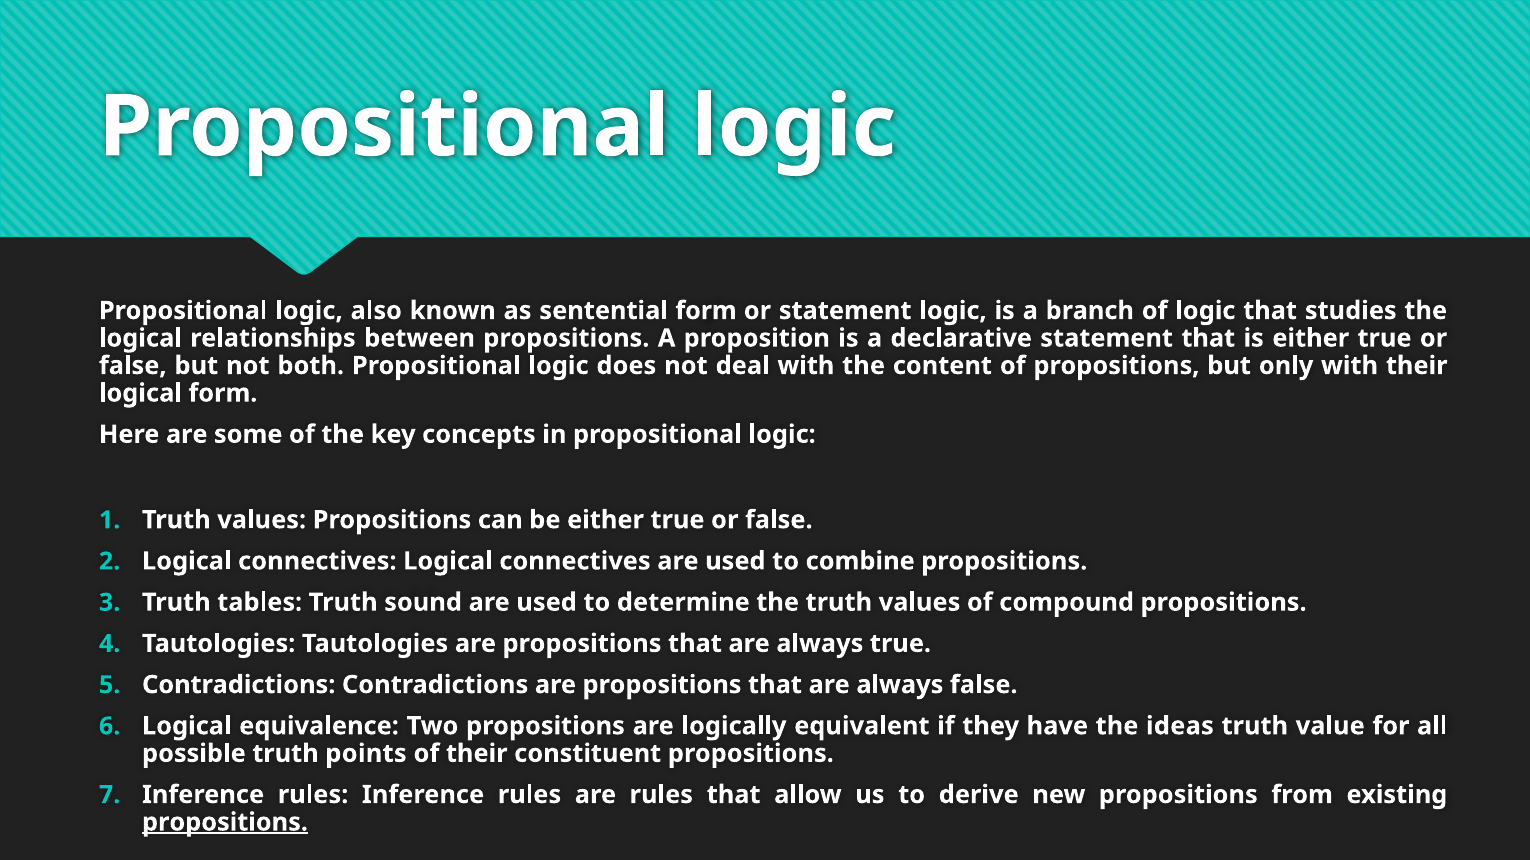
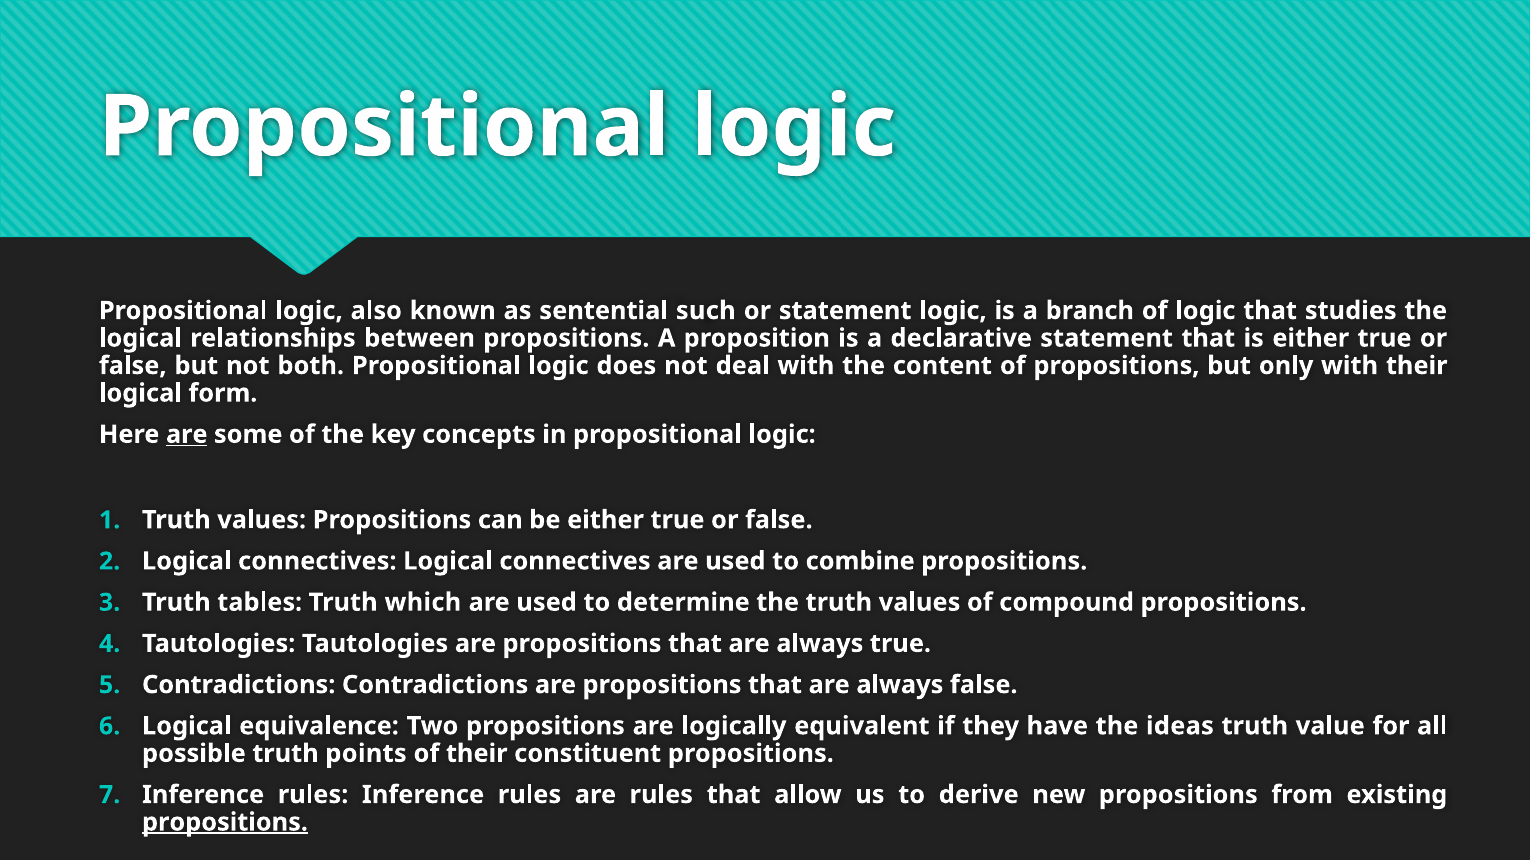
sentential form: form -> such
are at (187, 435) underline: none -> present
sound: sound -> which
